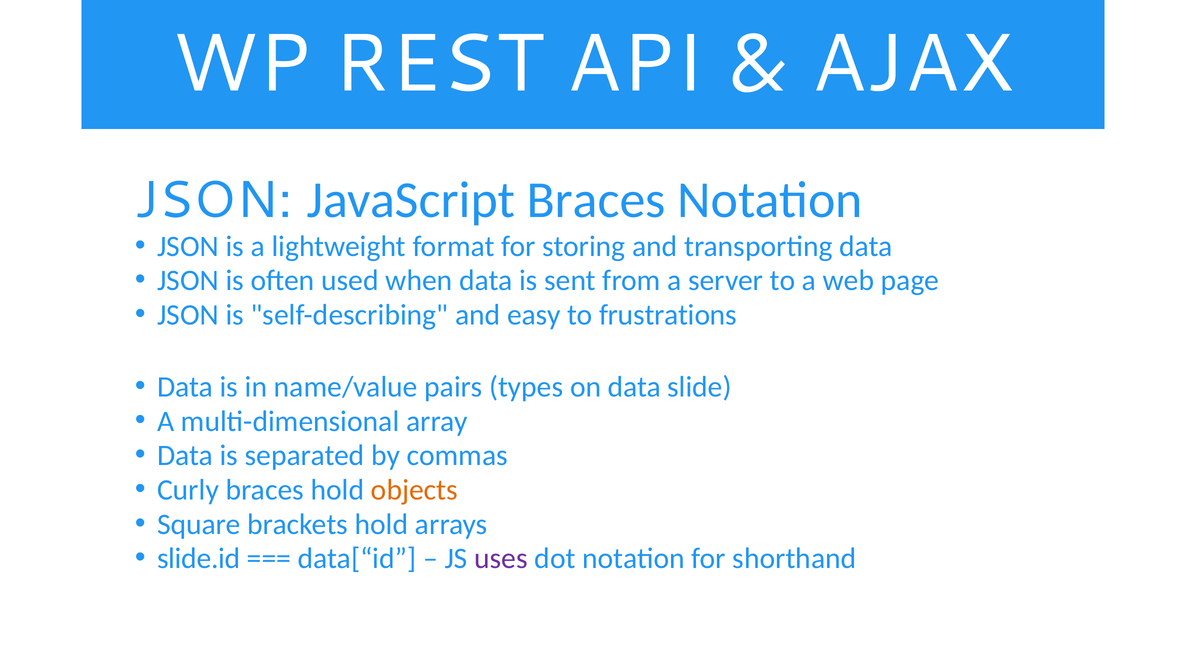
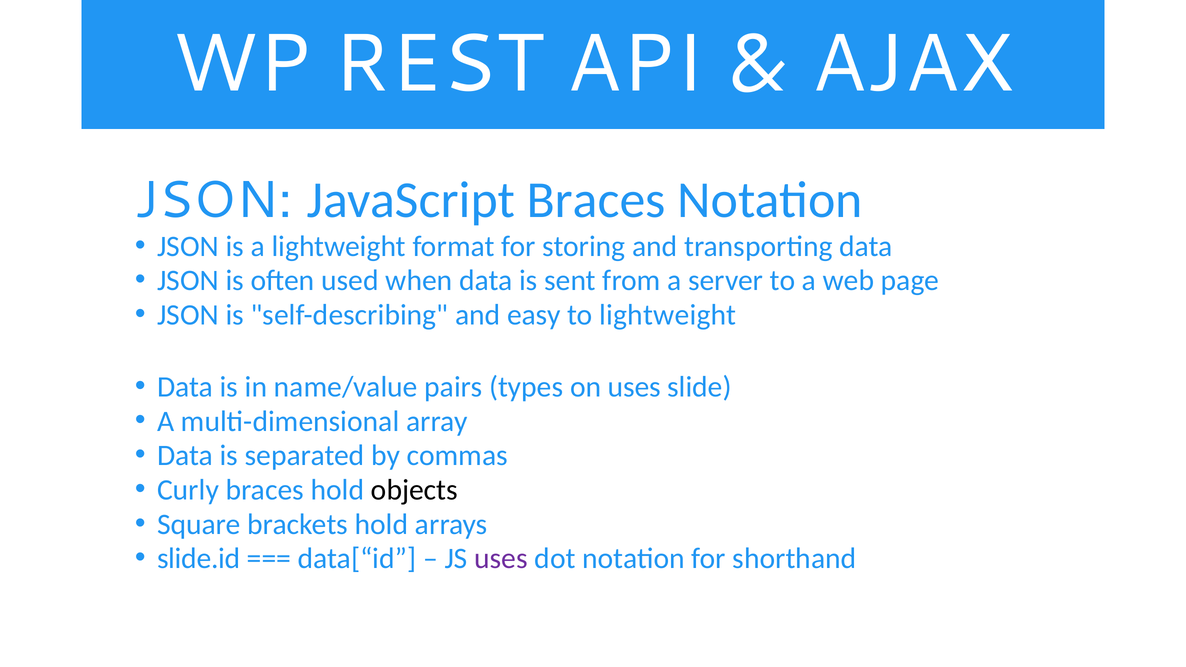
to frustrations: frustrations -> lightweight
on data: data -> uses
objects colour: orange -> black
